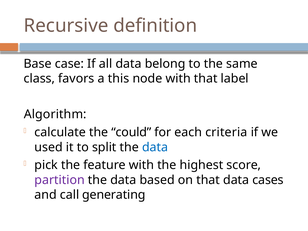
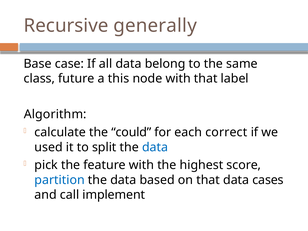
definition: definition -> generally
favors: favors -> future
criteria: criteria -> correct
partition colour: purple -> blue
generating: generating -> implement
